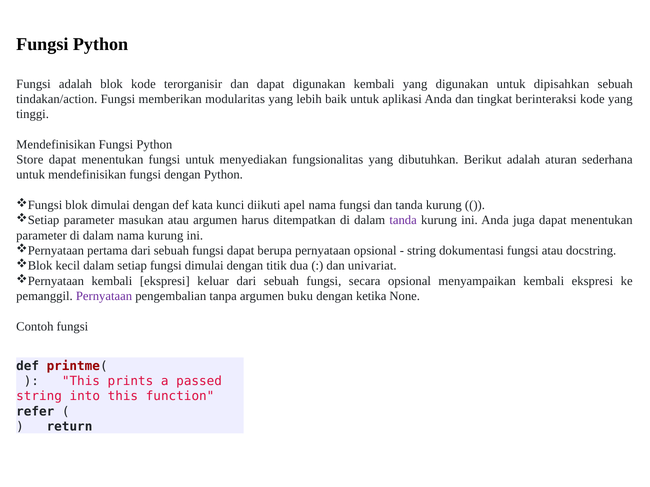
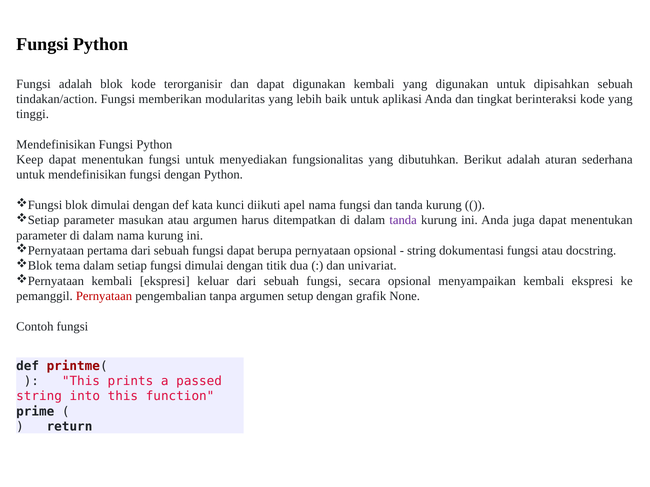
Store: Store -> Keep
kecil: kecil -> tema
Pernyataan at (104, 296) colour: purple -> red
buku: buku -> setup
ketika: ketika -> grafik
refer: refer -> prime
